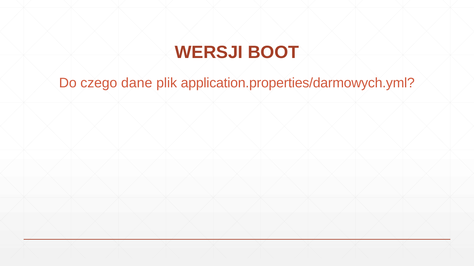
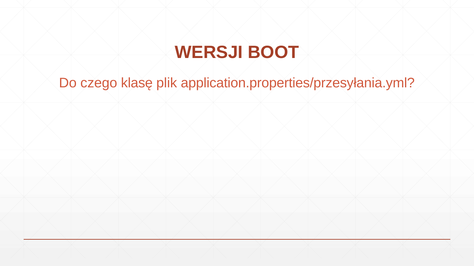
dane: dane -> klasę
application.properties/darmowych.yml: application.properties/darmowych.yml -> application.properties/przesyłania.yml
